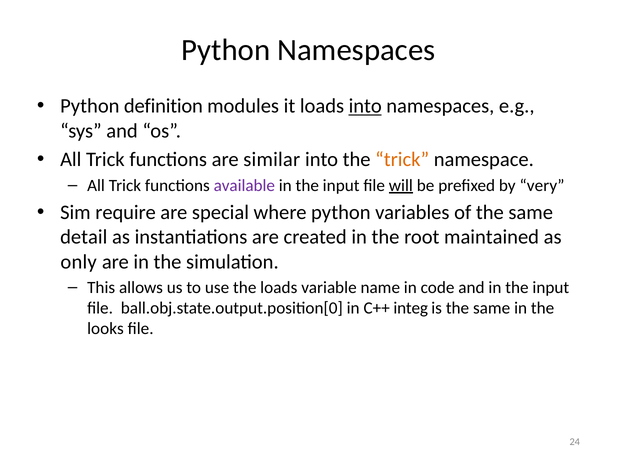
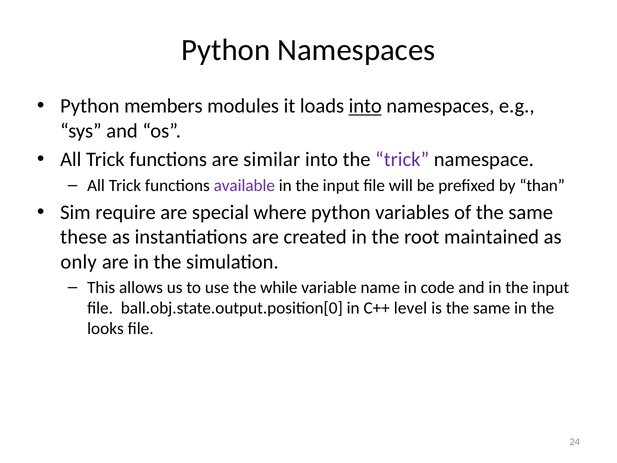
definition: definition -> members
trick at (402, 159) colour: orange -> purple
will underline: present -> none
very: very -> than
detail: detail -> these
the loads: loads -> while
integ: integ -> level
